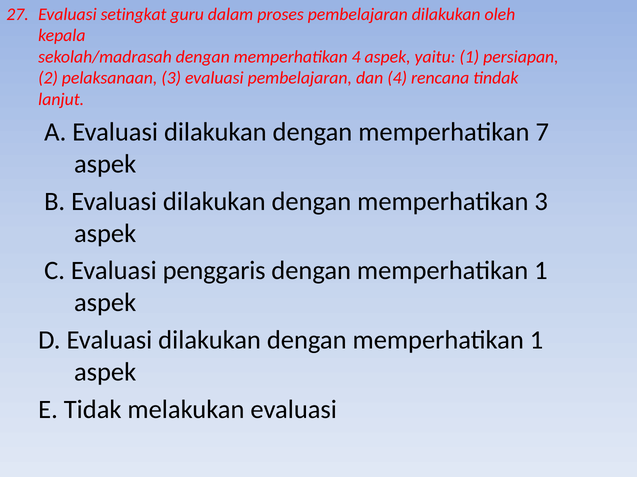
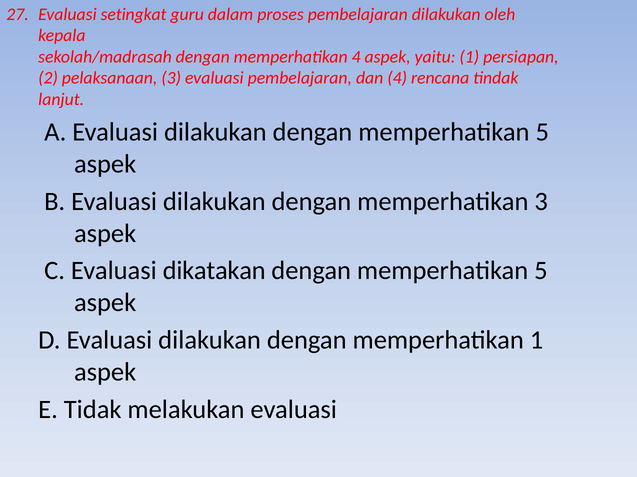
dilakukan dengan memperhatikan 7: 7 -> 5
penggaris: penggaris -> dikatakan
1 at (541, 271): 1 -> 5
